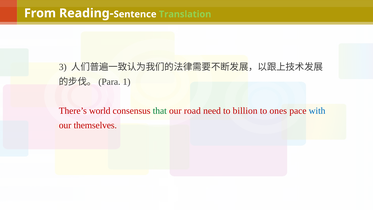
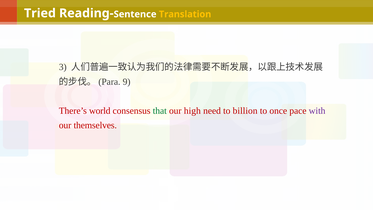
From: From -> Tried
Translation colour: light green -> yellow
1: 1 -> 9
road: road -> high
ones: ones -> once
with colour: blue -> purple
